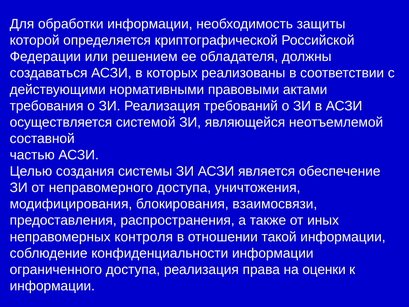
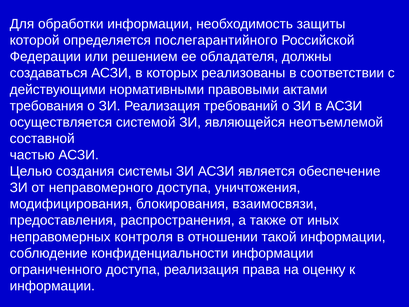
криптографической: криптографической -> послегарантийного
оценки: оценки -> оценку
